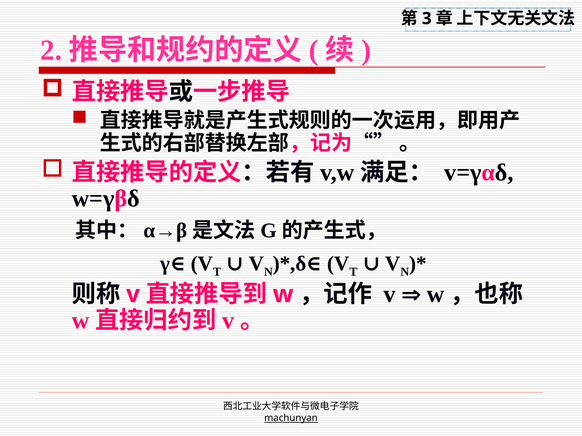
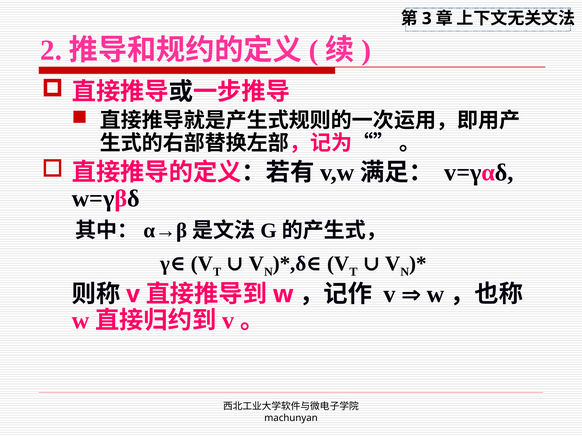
machunyan underline: present -> none
